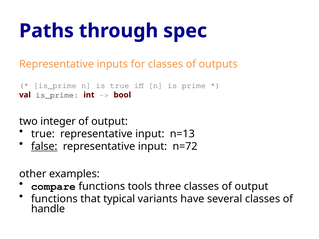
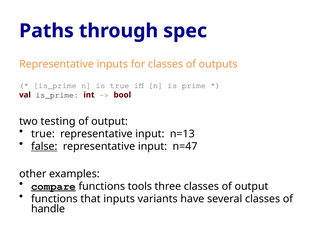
integer: integer -> testing
n=72: n=72 -> n=47
compare underline: none -> present
that typical: typical -> inputs
